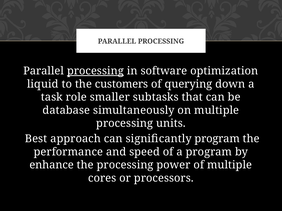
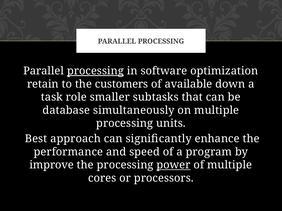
liquid: liquid -> retain
querying: querying -> available
significantly program: program -> enhance
enhance: enhance -> improve
power underline: none -> present
